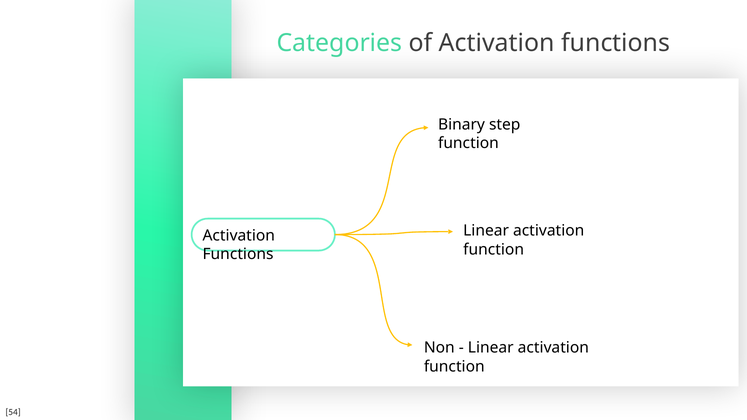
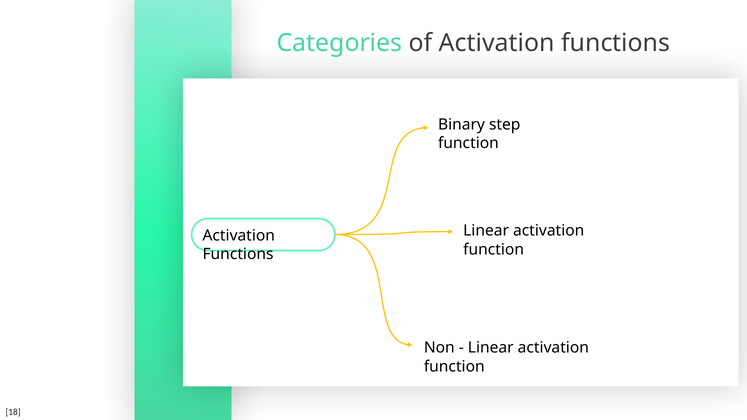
54: 54 -> 18
